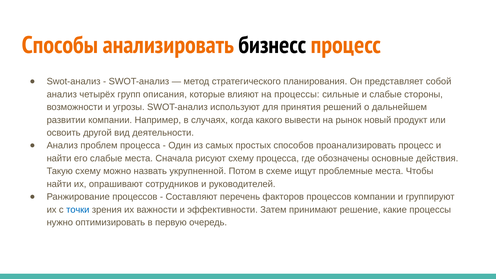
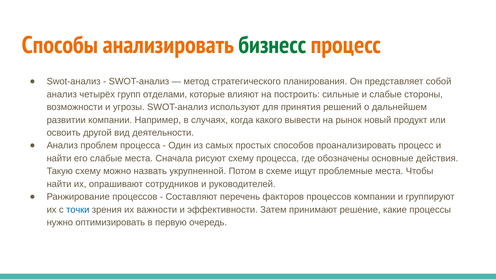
бизнесс colour: black -> green
описания: описания -> отделами
на процессы: процессы -> построить
